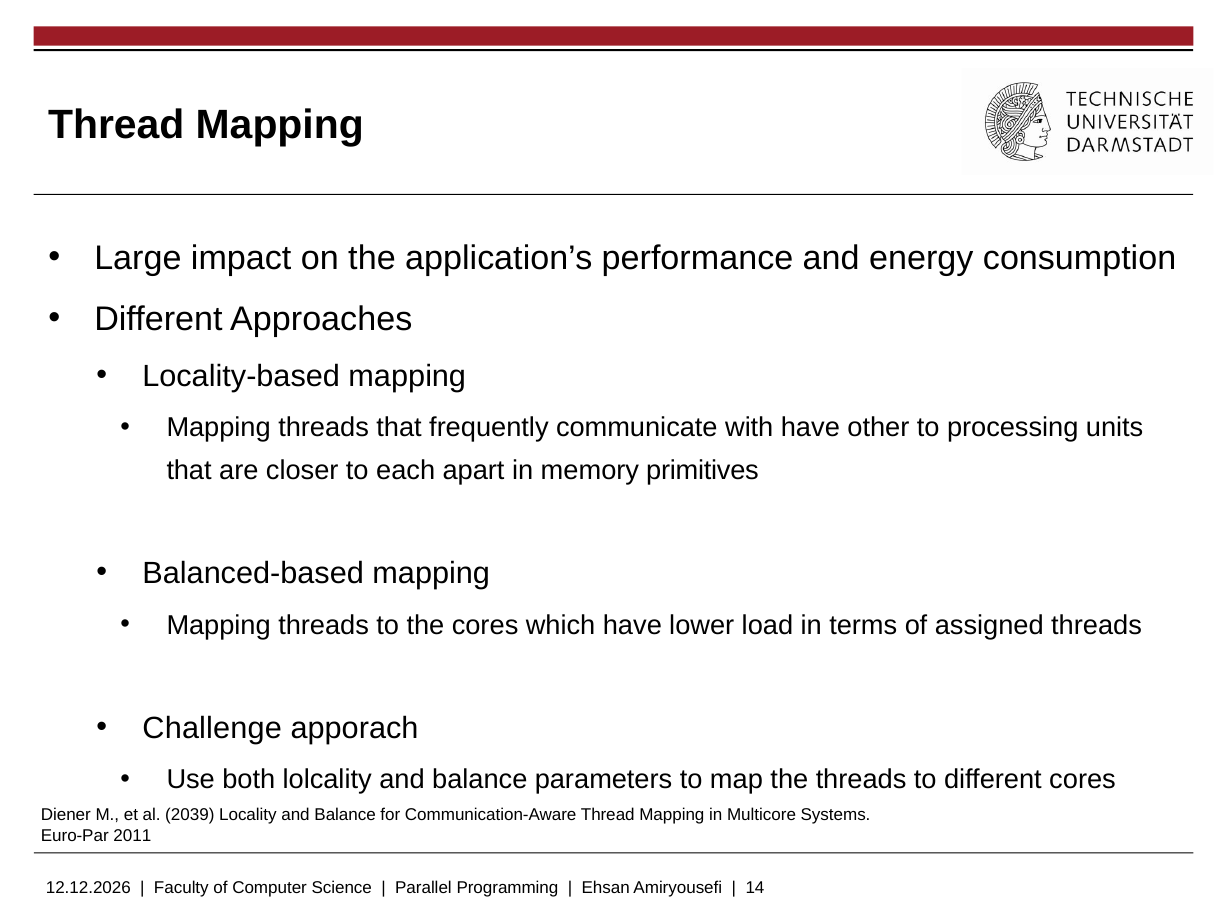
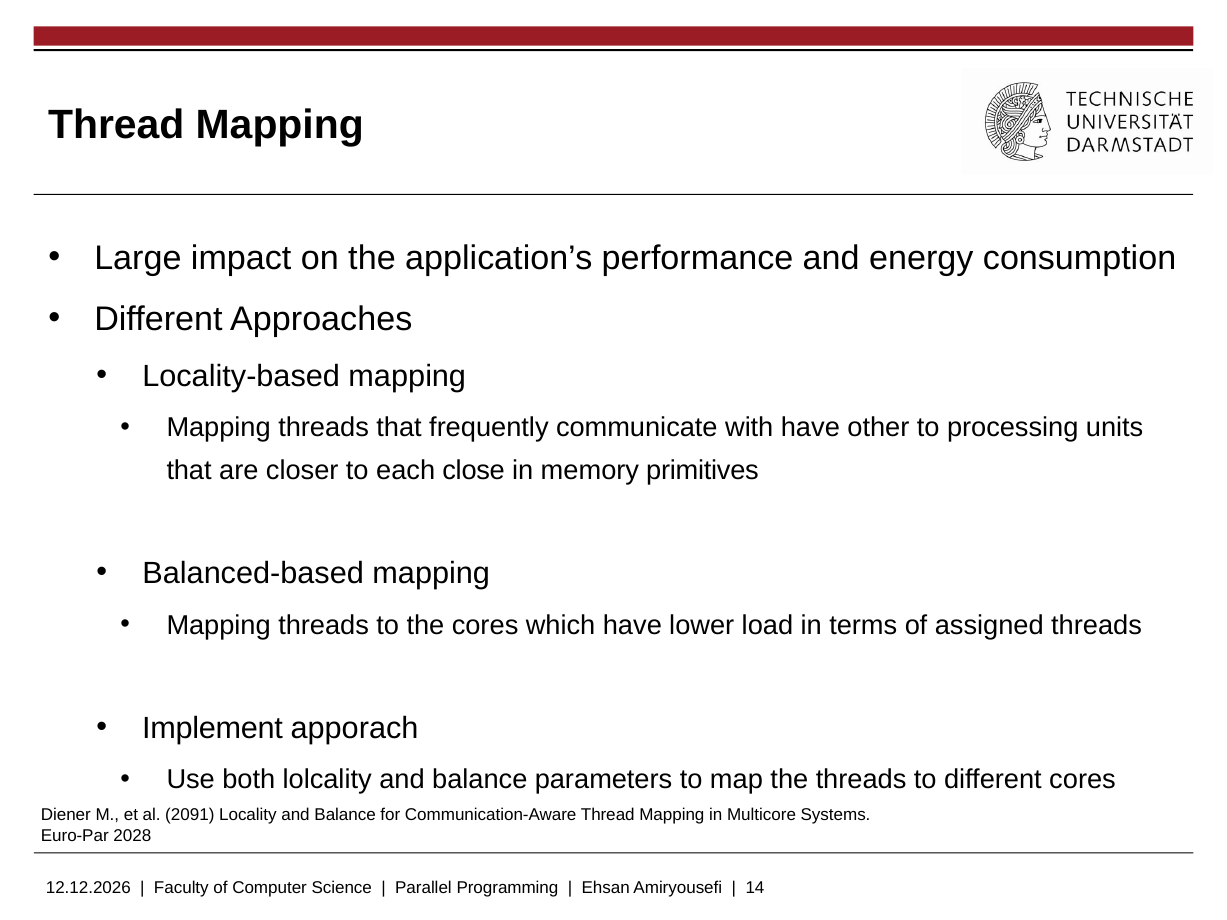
apart: apart -> close
Challenge: Challenge -> Implement
2039: 2039 -> 2091
2011: 2011 -> 2028
